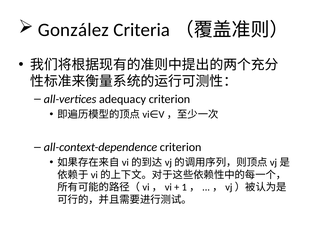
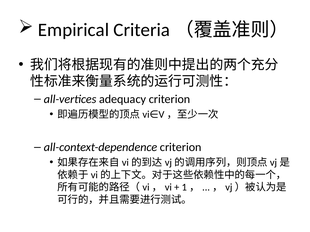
González: González -> Empirical
